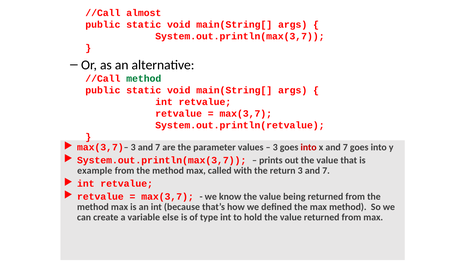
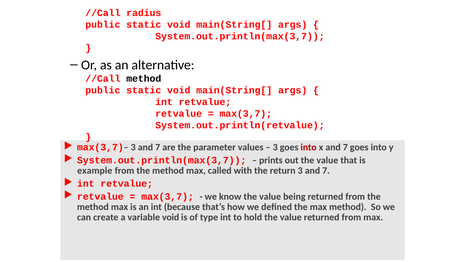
almost: almost -> radius
method at (144, 79) colour: green -> black
variable else: else -> void
